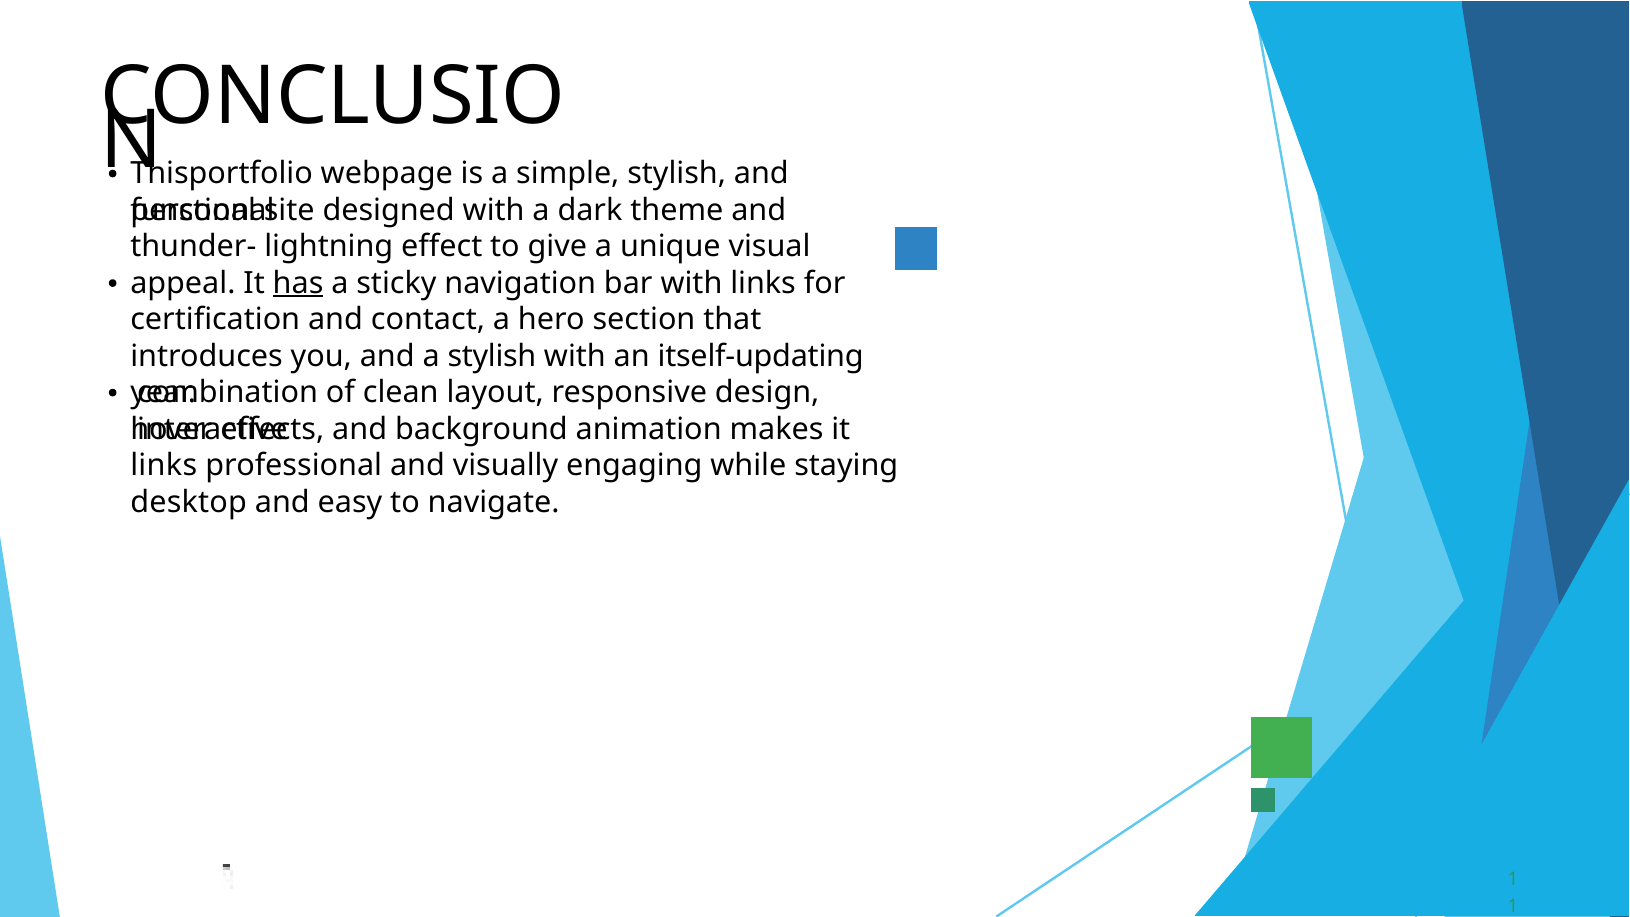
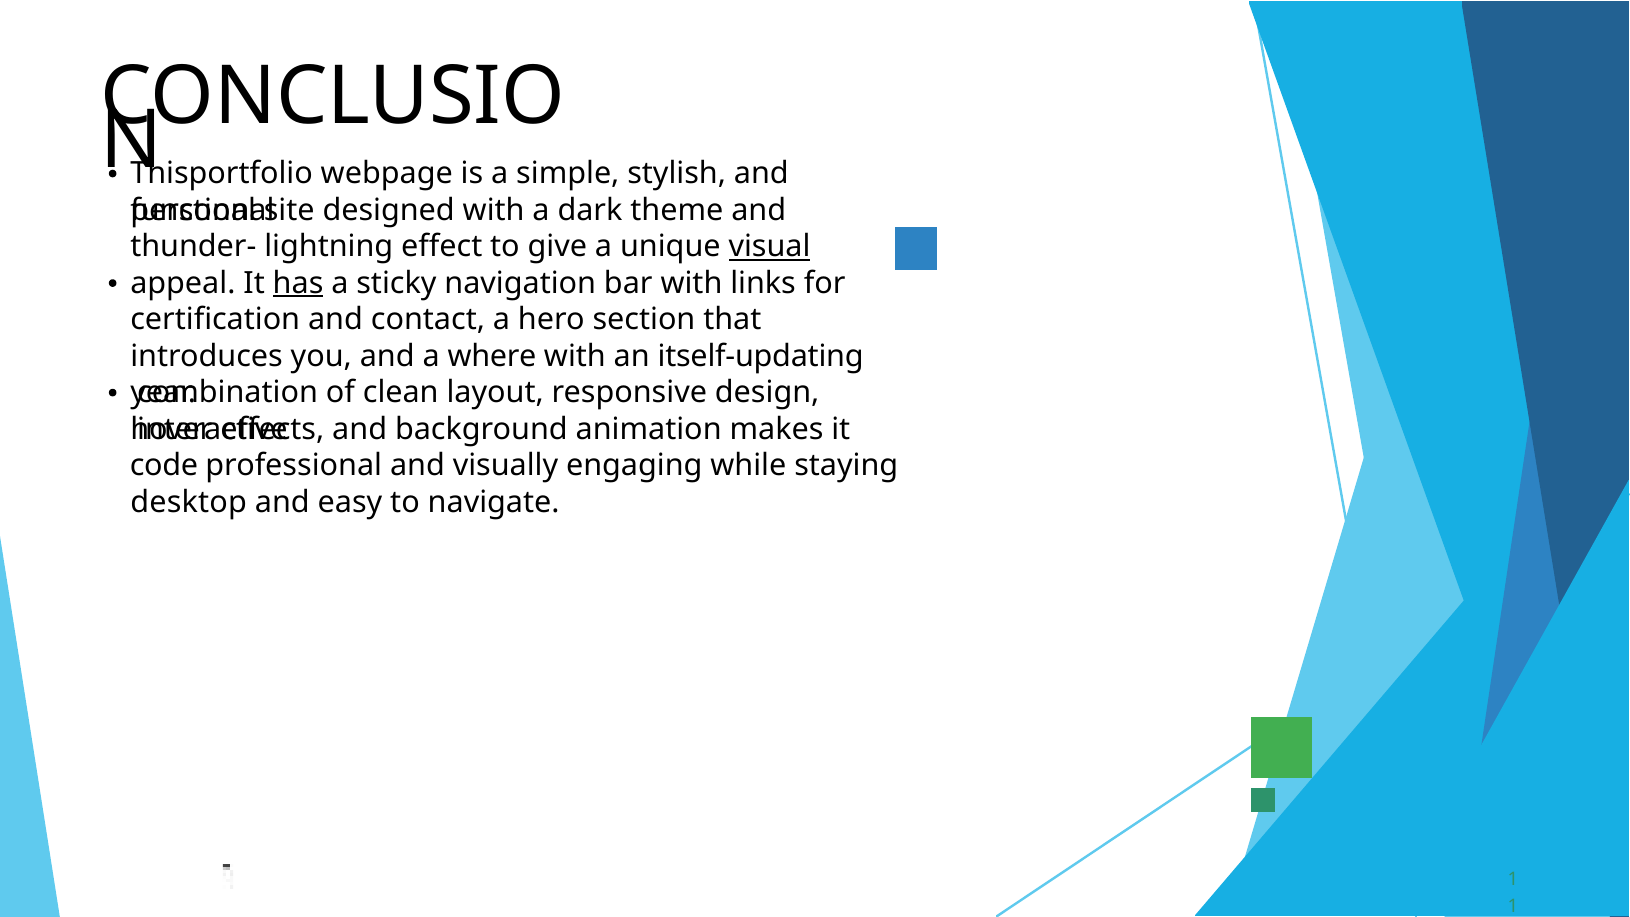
visual underline: none -> present
a stylish: stylish -> where
links at (164, 466): links -> code
